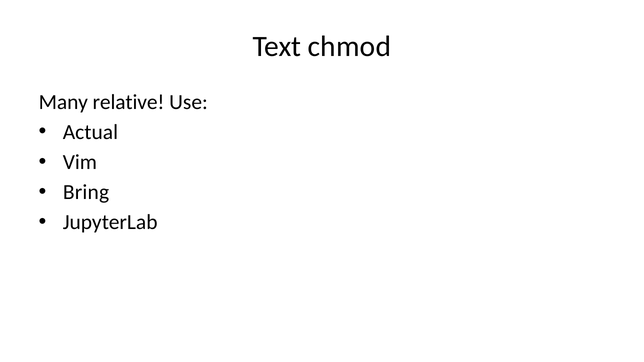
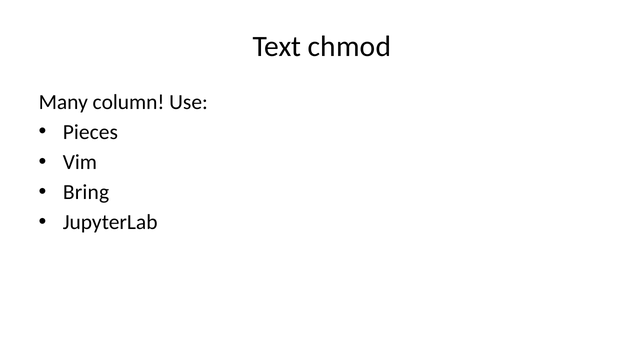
relative: relative -> column
Actual: Actual -> Pieces
